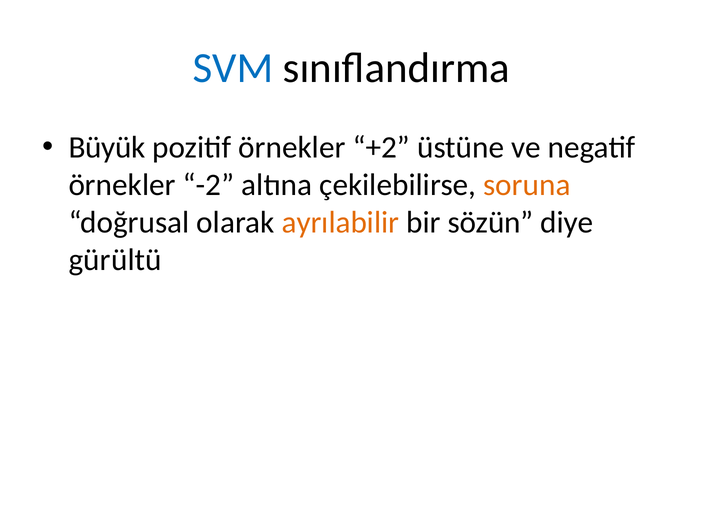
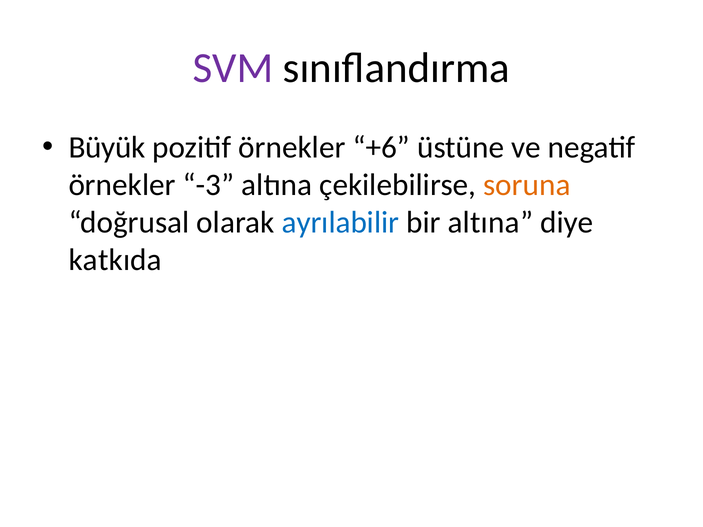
SVM colour: blue -> purple
+2: +2 -> +6
-2: -2 -> -3
ayrılabilir colour: orange -> blue
bir sözün: sözün -> altına
gürültü: gürültü -> katkıda
